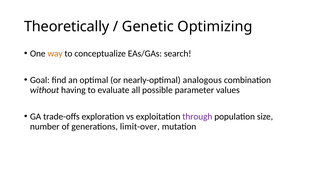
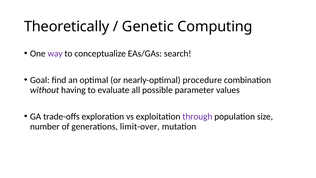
Optimizing: Optimizing -> Computing
way colour: orange -> purple
analogous: analogous -> procedure
